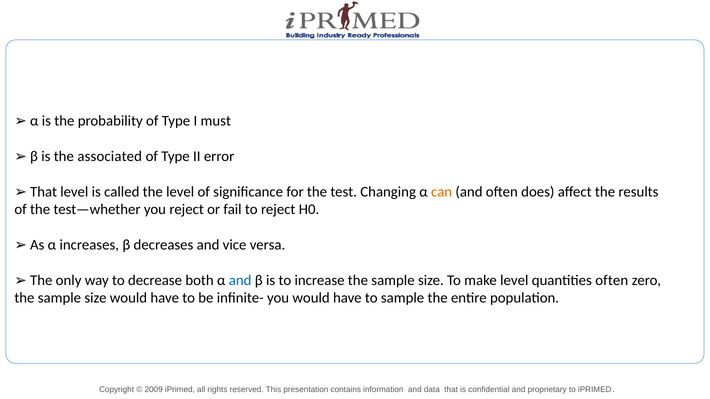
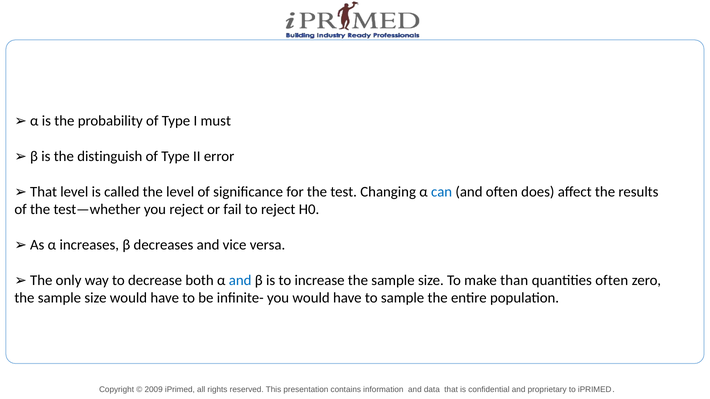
associated: associated -> distinguish
can colour: orange -> blue
make level: level -> than
